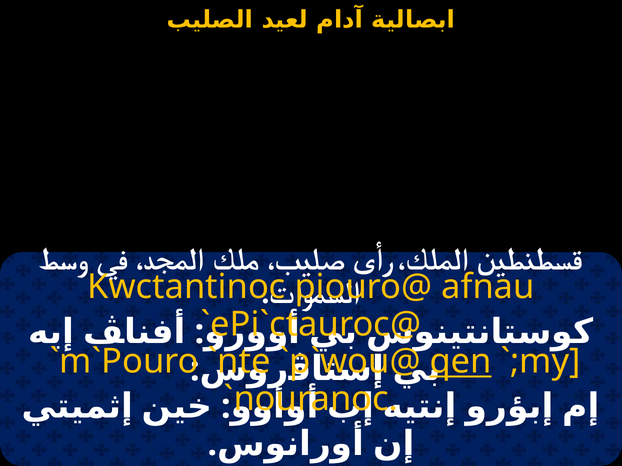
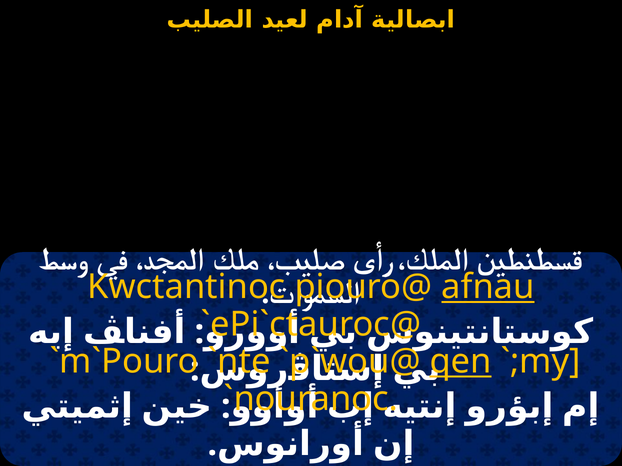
afnau underline: none -> present
